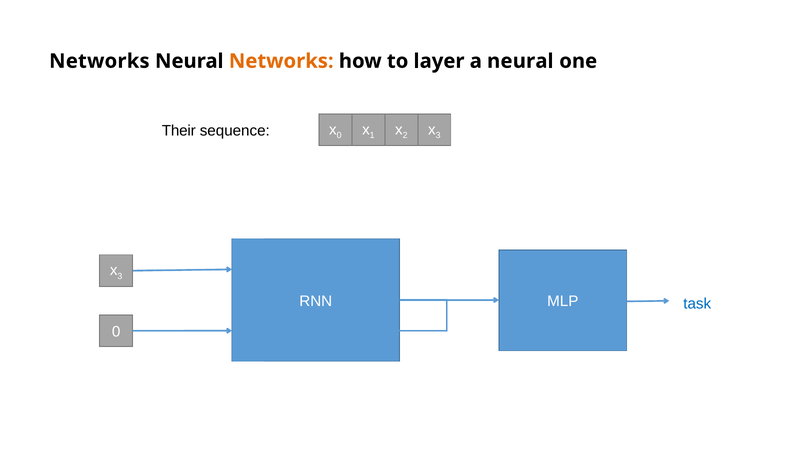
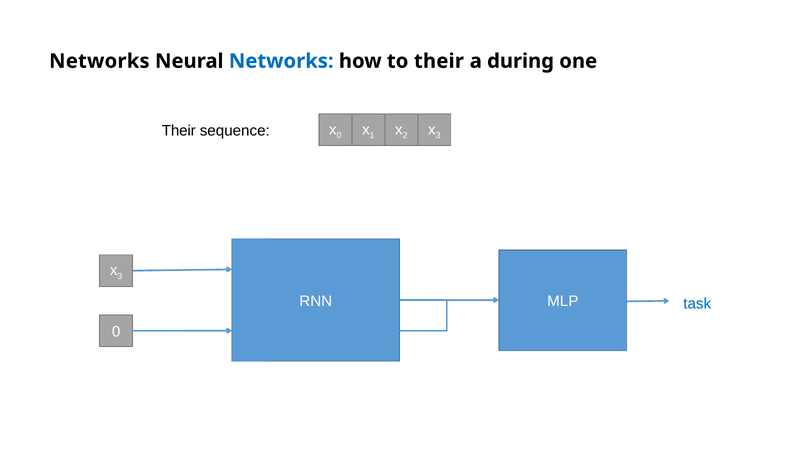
Networks at (281, 61) colour: orange -> blue
to layer: layer -> their
a neural: neural -> during
